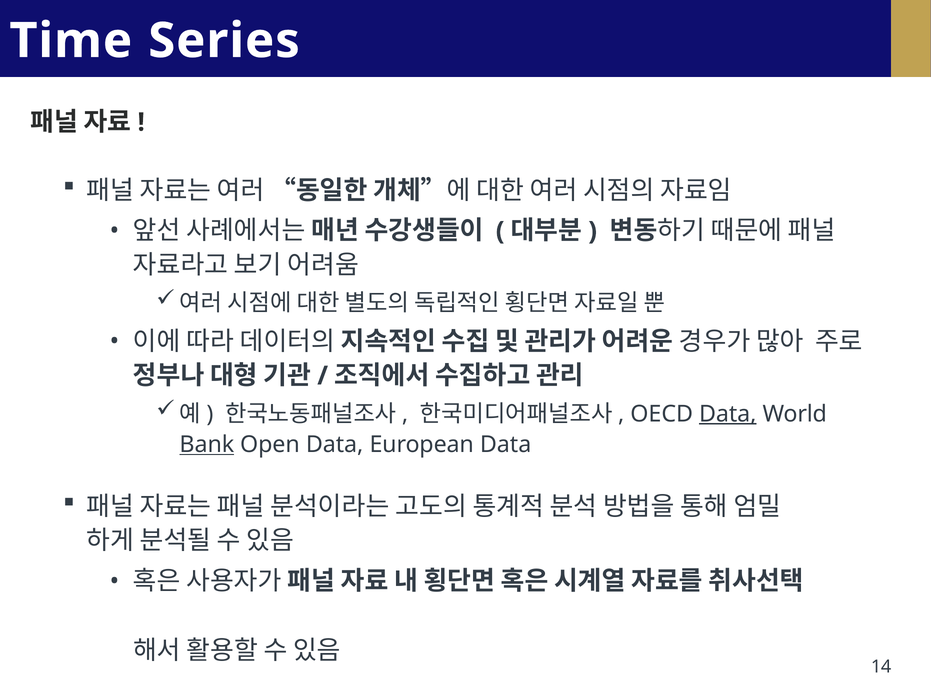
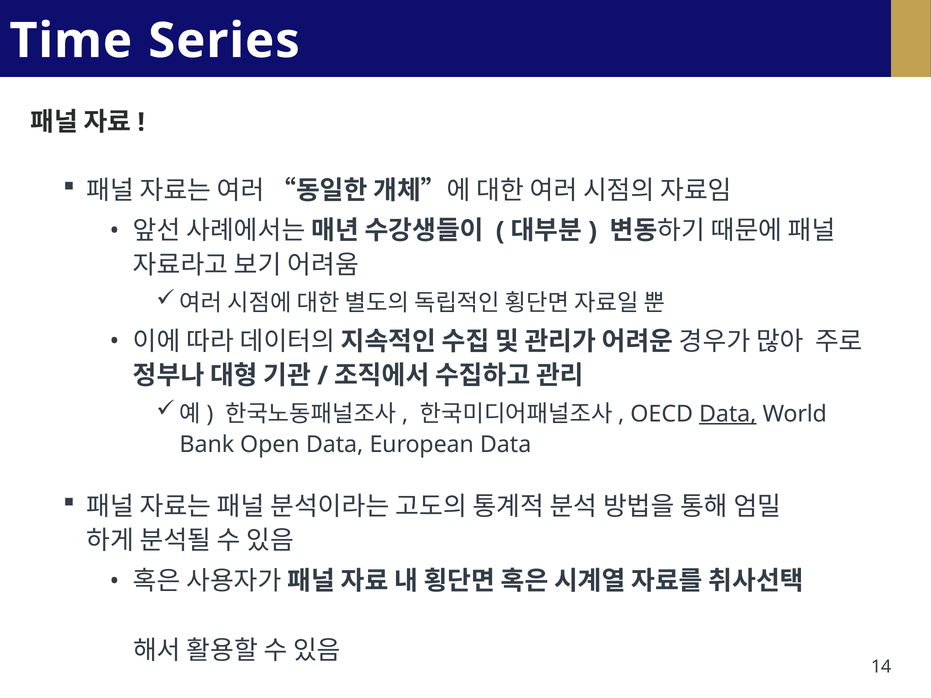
Bank underline: present -> none
